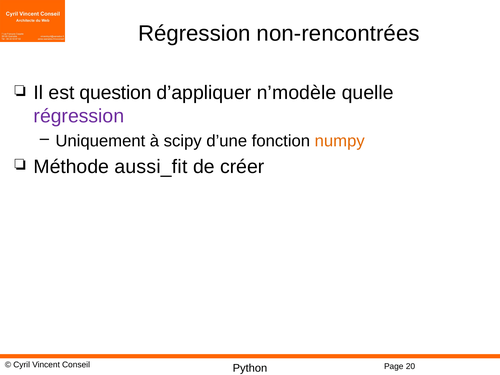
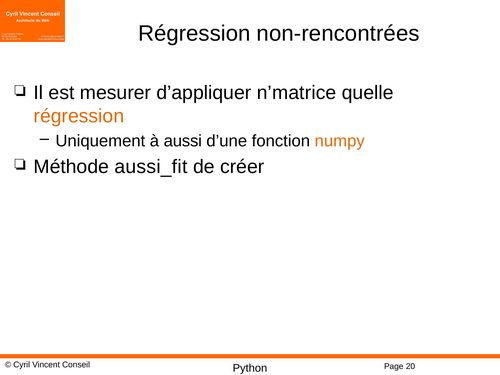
question: question -> mesurer
n’modèle: n’modèle -> n’matrice
régression at (79, 116) colour: purple -> orange
scipy: scipy -> aussi
